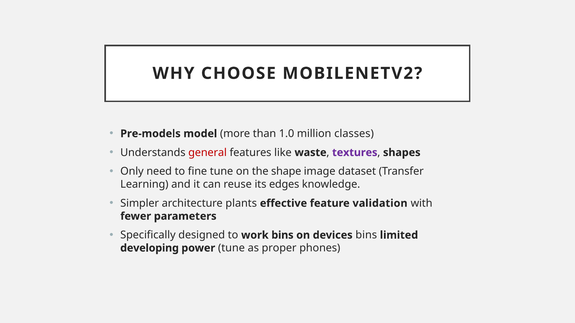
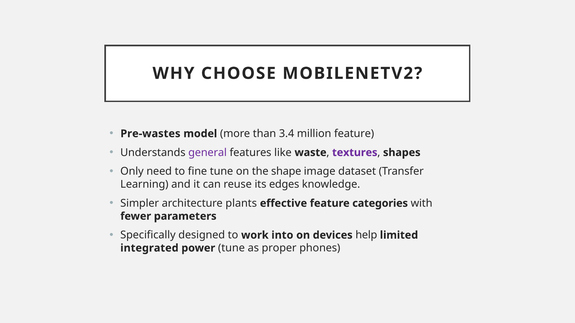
Pre-models: Pre-models -> Pre-wastes
1.0: 1.0 -> 3.4
million classes: classes -> feature
general colour: red -> purple
validation: validation -> categories
work bins: bins -> into
devices bins: bins -> help
developing: developing -> integrated
